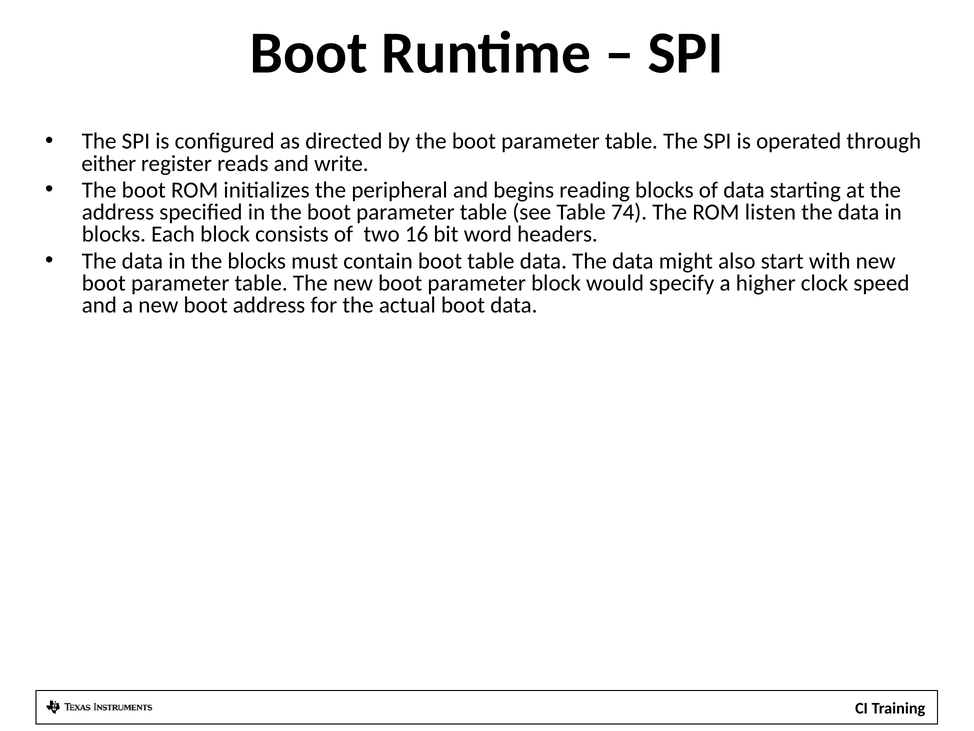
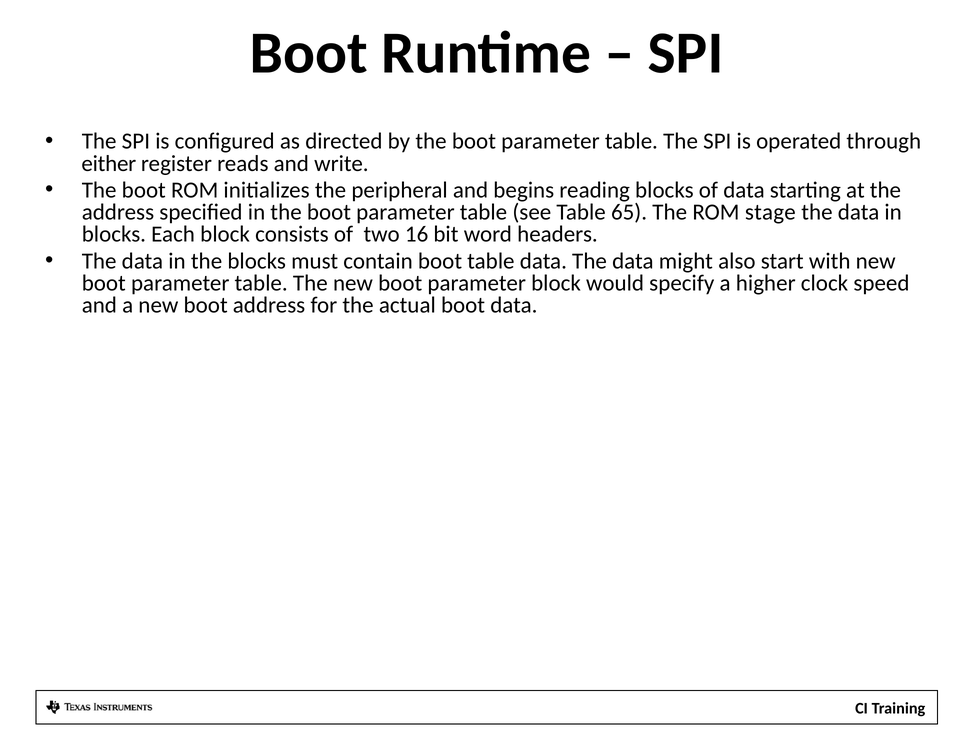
74: 74 -> 65
listen: listen -> stage
